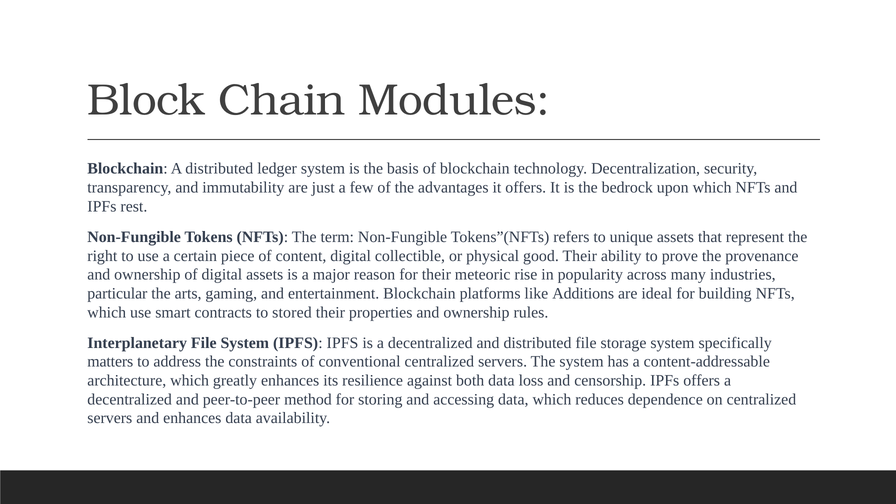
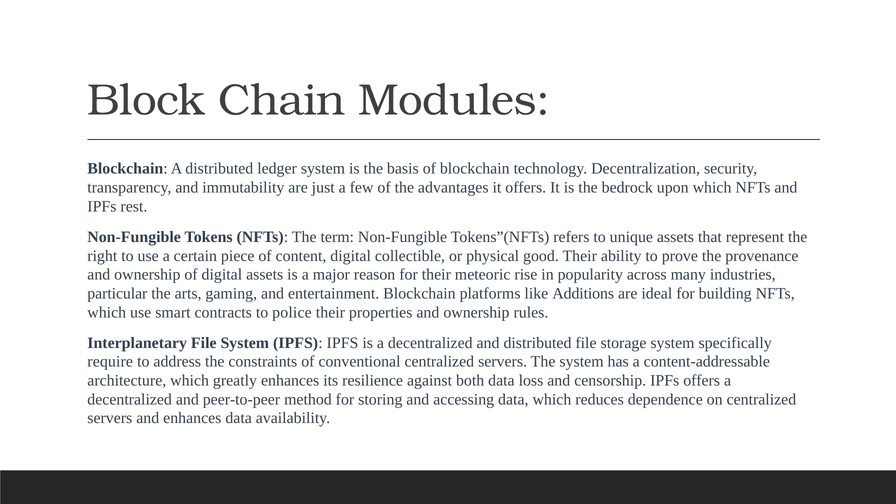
stored: stored -> police
matters: matters -> require
